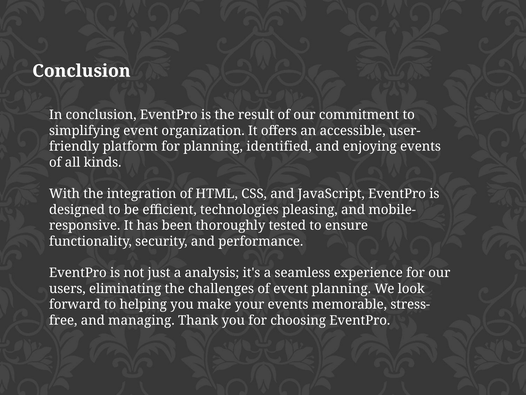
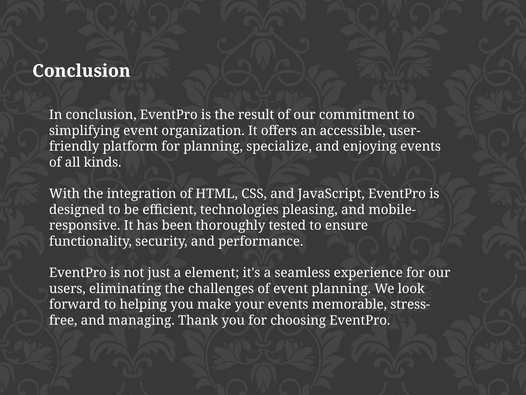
identified: identified -> specialize
analysis: analysis -> element
